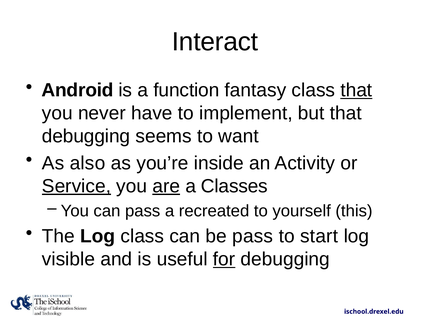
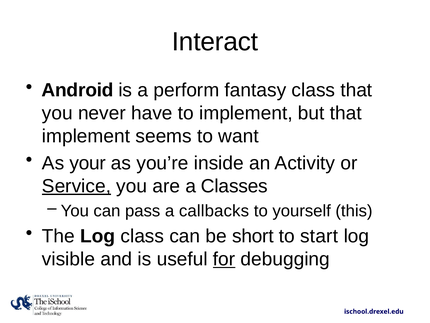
function: function -> perform
that at (356, 90) underline: present -> none
debugging at (86, 136): debugging -> implement
also: also -> your
are underline: present -> none
recreated: recreated -> callbacks
be pass: pass -> short
